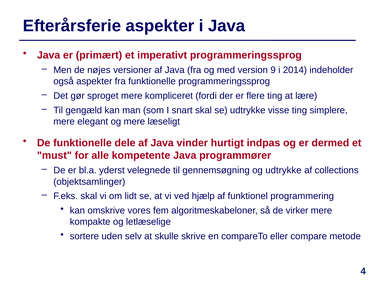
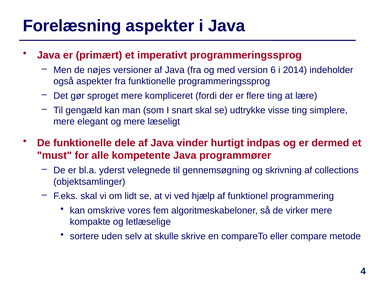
Efterårsferie: Efterårsferie -> Forelæsning
9: 9 -> 6
og udtrykke: udtrykke -> skrivning
